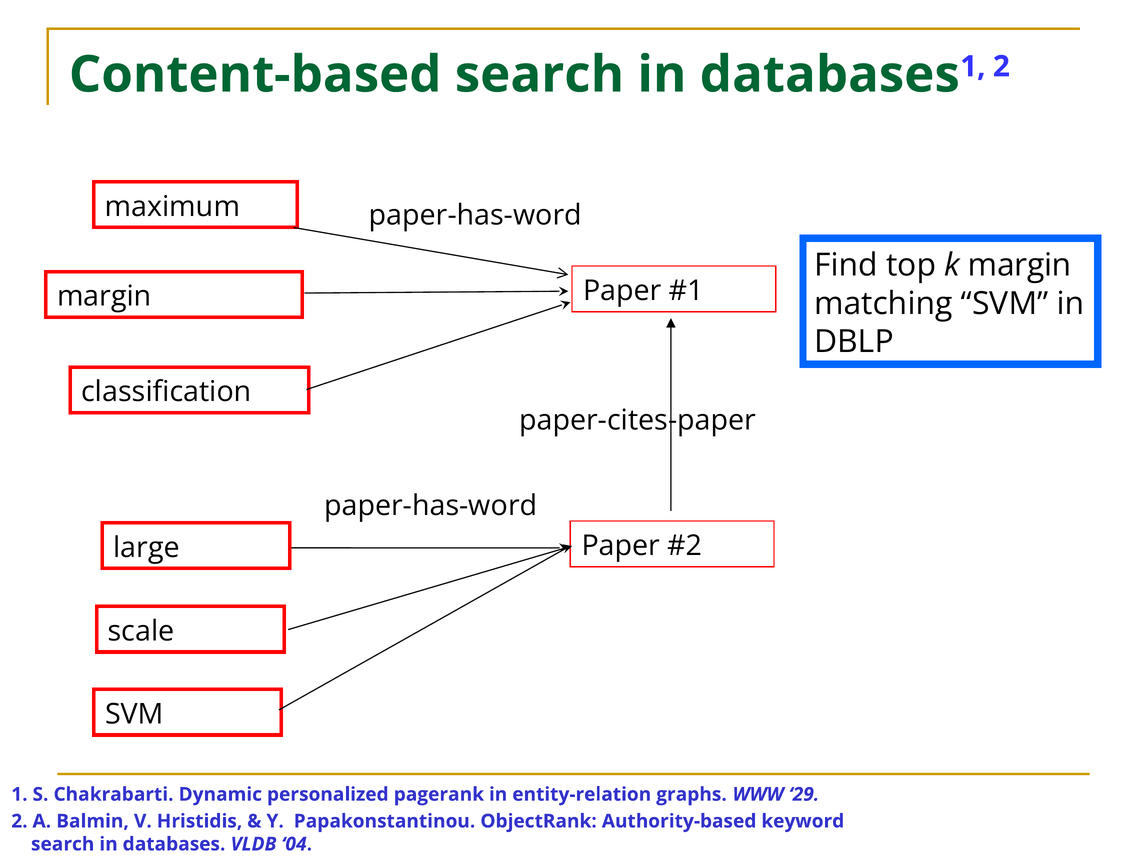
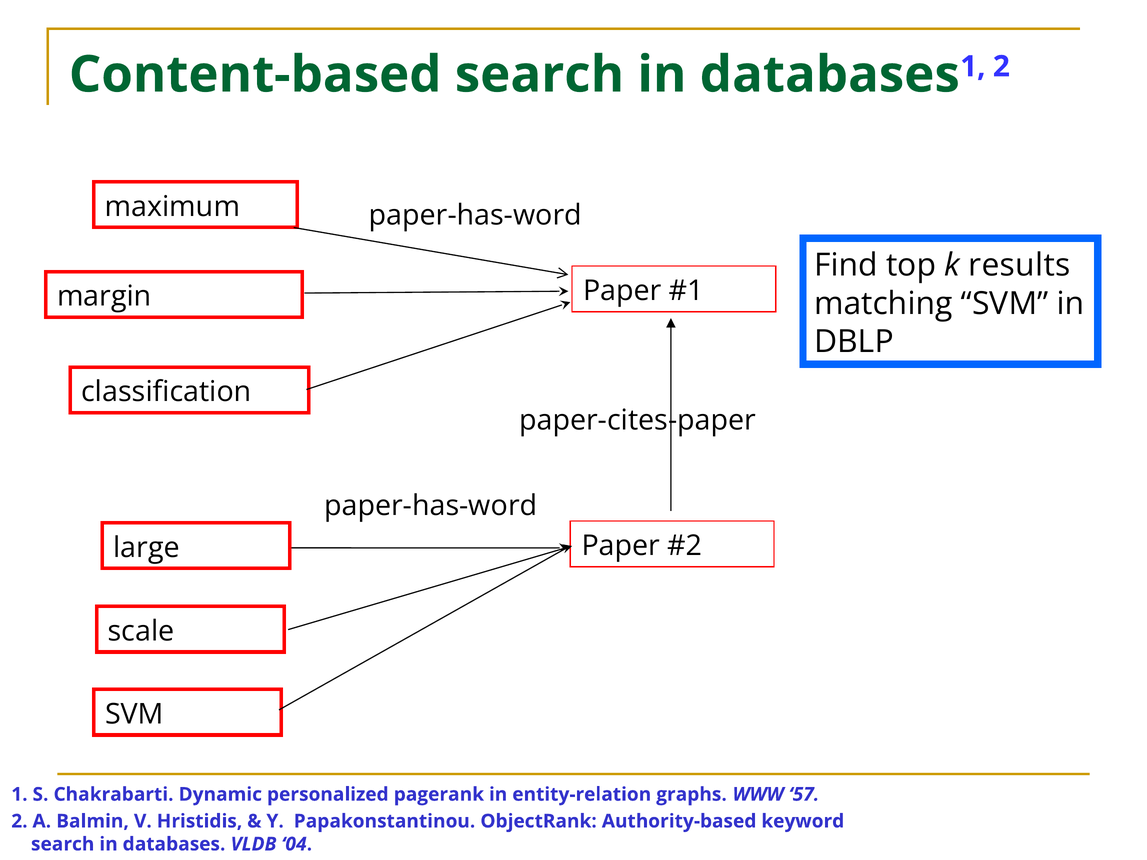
k margin: margin -> results
29: 29 -> 57
